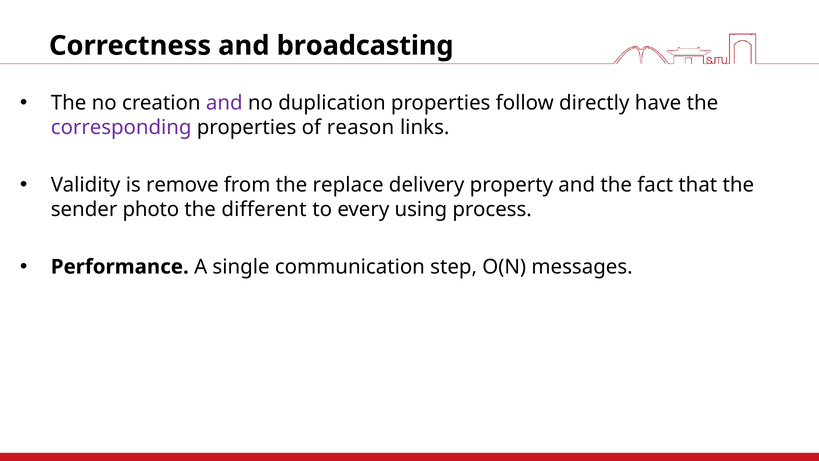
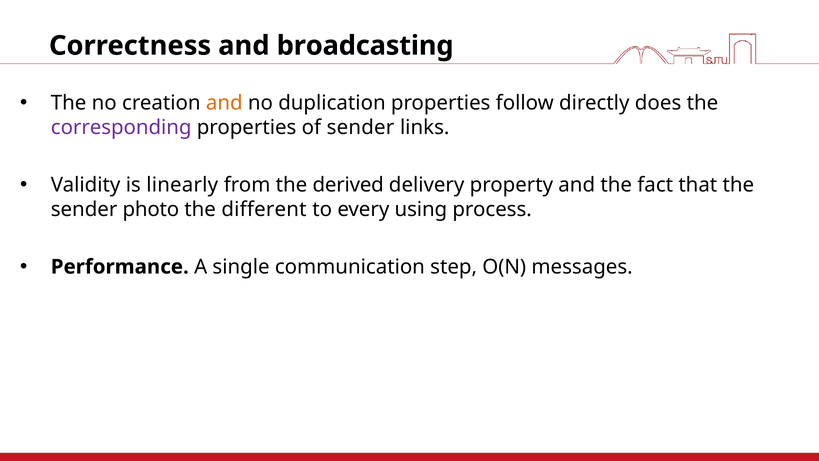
and at (224, 103) colour: purple -> orange
have: have -> does
of reason: reason -> sender
remove: remove -> linearly
replace: replace -> derived
